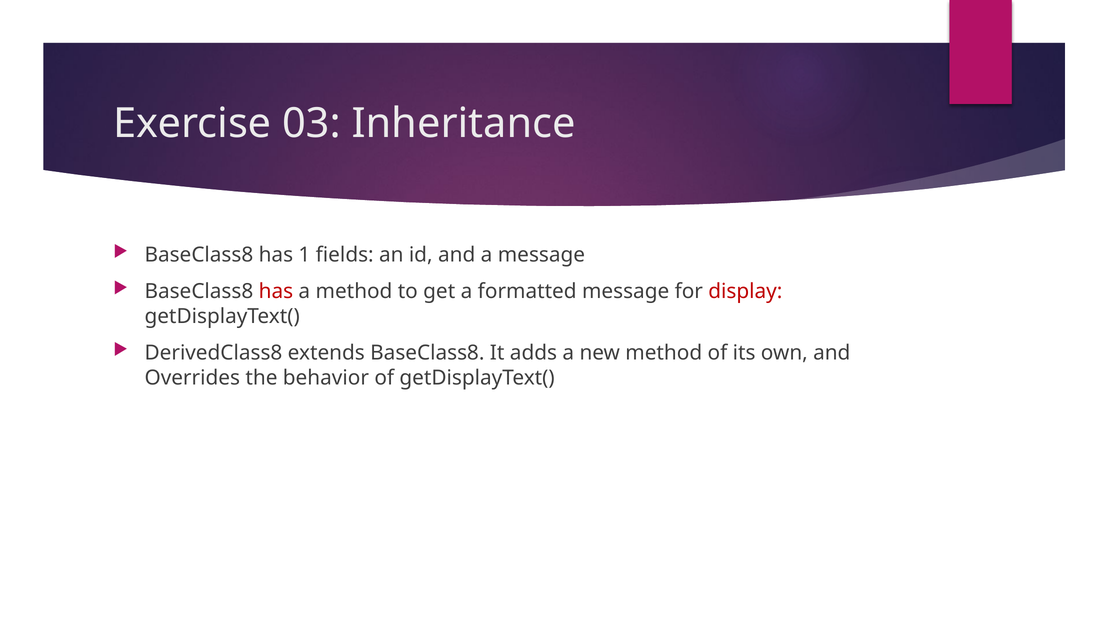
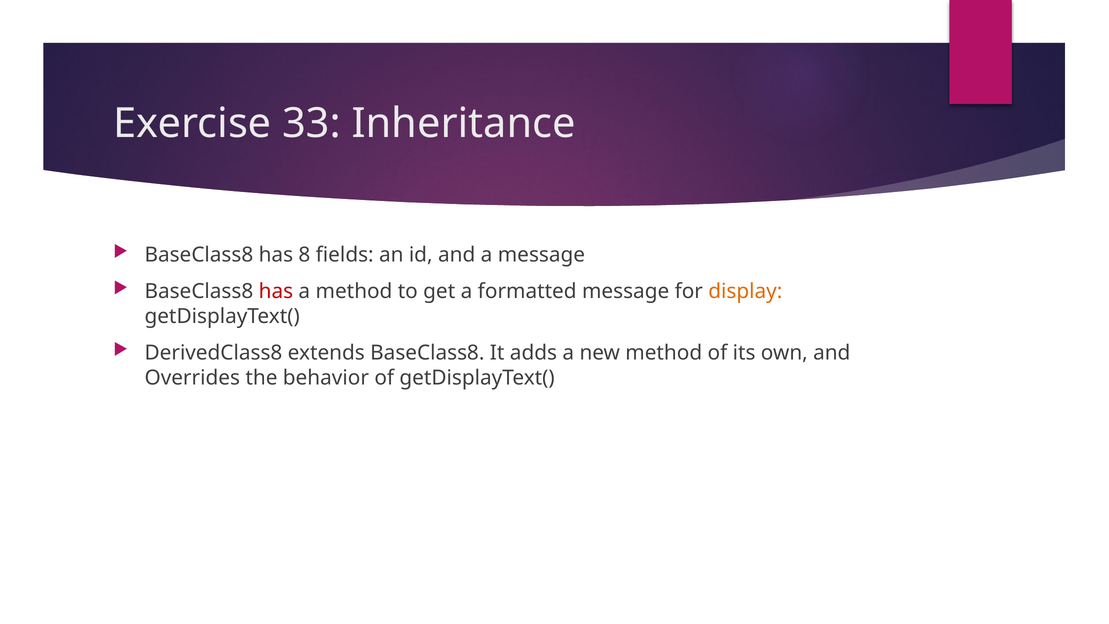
03: 03 -> 33
1: 1 -> 8
display colour: red -> orange
